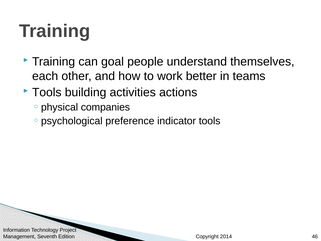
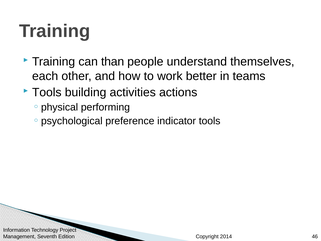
goal: goal -> than
companies: companies -> performing
